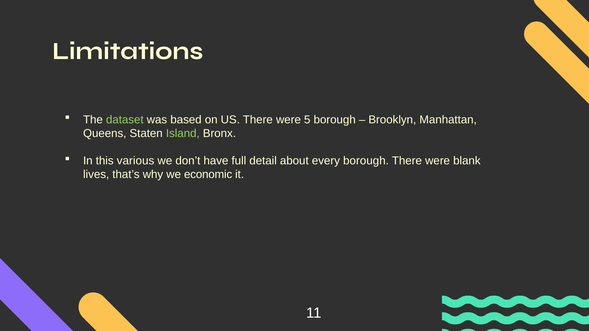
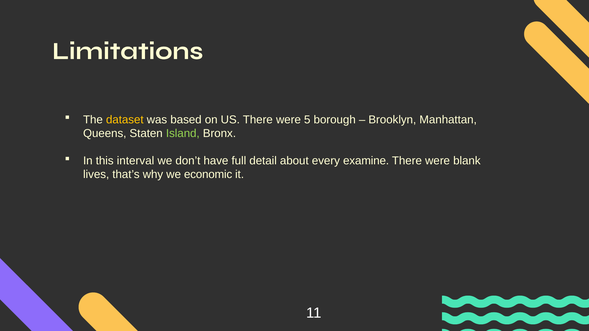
dataset colour: light green -> yellow
various: various -> interval
every borough: borough -> examine
